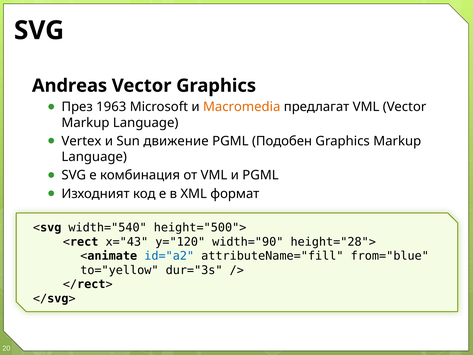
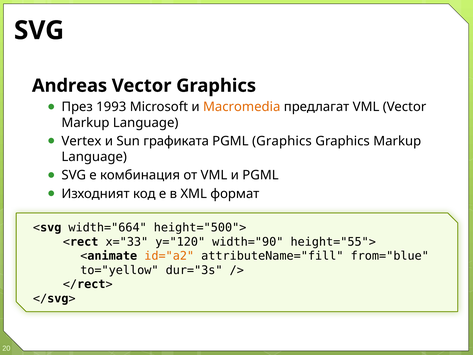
1963: 1963 -> 1993
движение: движение -> графиката
PGML Подобен: Подобен -> Graphics
width="540: width="540 -> width="664
x="43: x="43 -> x="33
height="28">: height="28"> -> height="55">
id="a2 colour: blue -> orange
